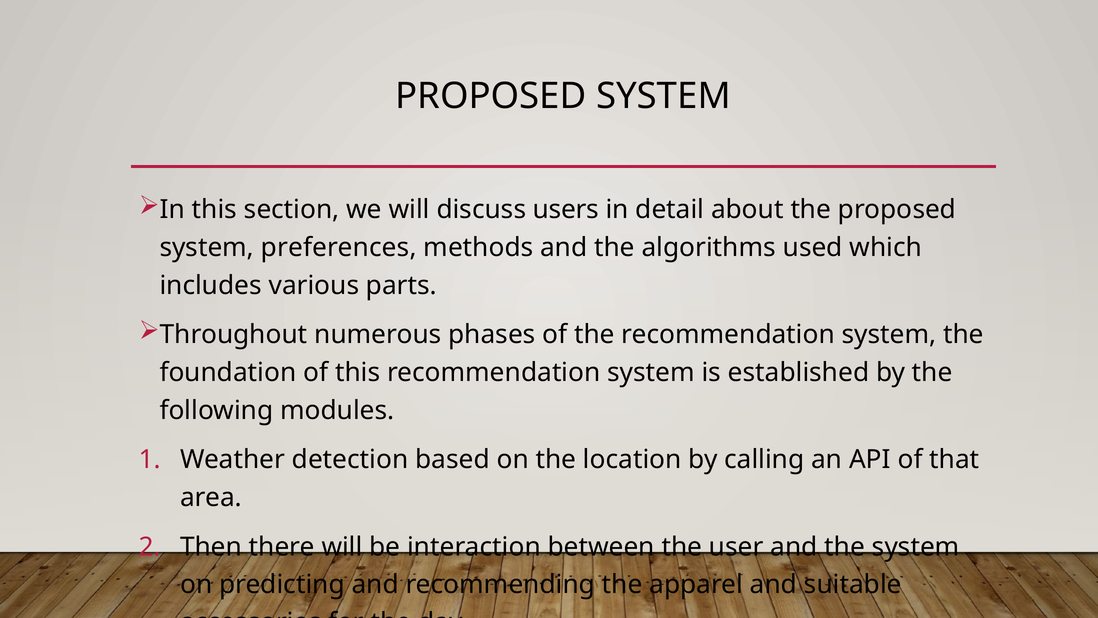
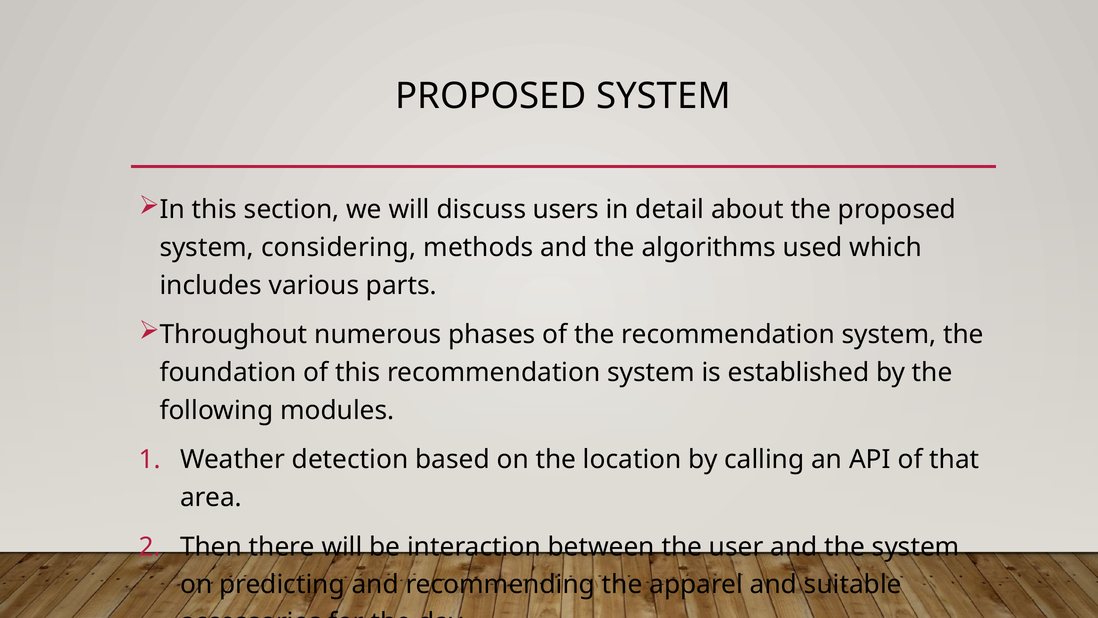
preferences: preferences -> considering
